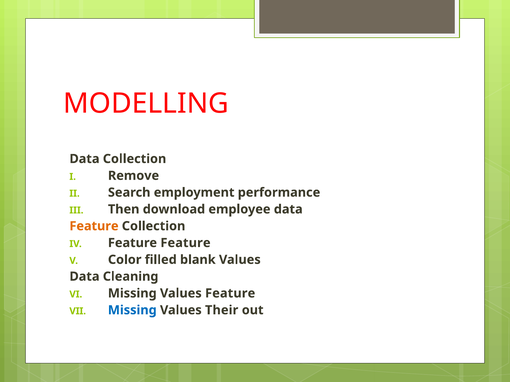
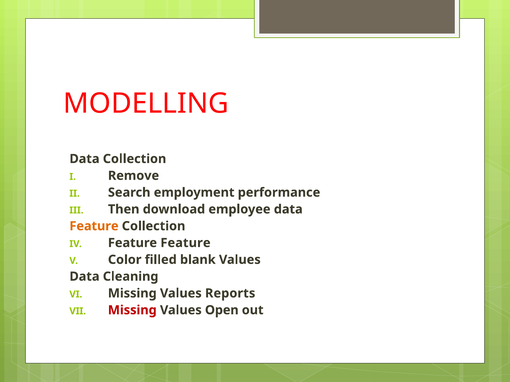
Values Feature: Feature -> Reports
Missing at (132, 310) colour: blue -> red
Their: Their -> Open
